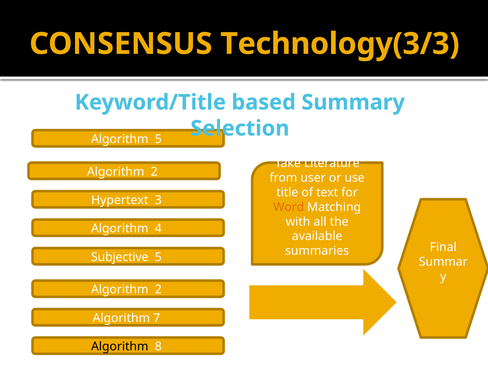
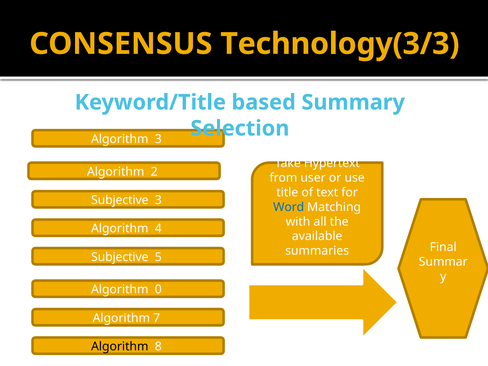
Algorithm 5: 5 -> 3
Literature: Literature -> Hypertext
Hypertext at (120, 200): Hypertext -> Subjective
Word colour: orange -> blue
2 at (158, 290): 2 -> 0
